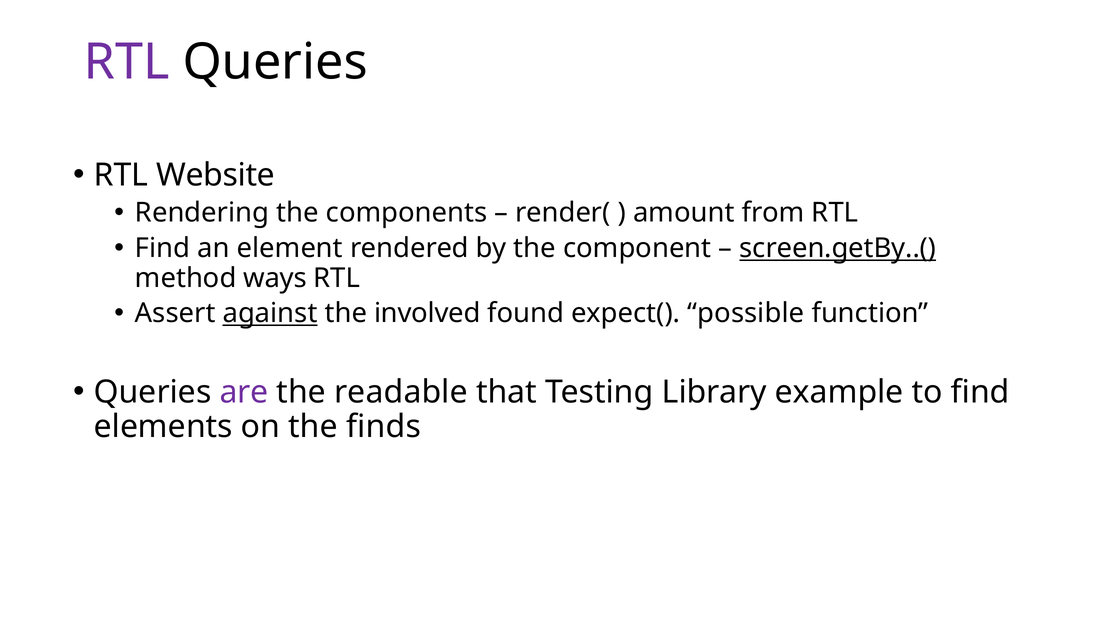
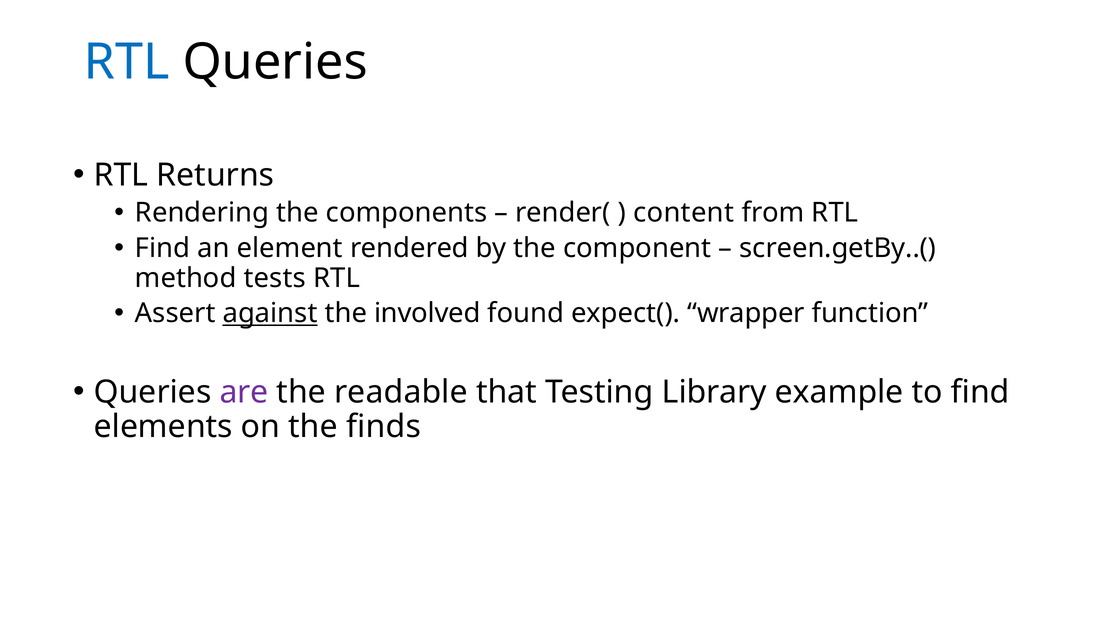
RTL at (127, 62) colour: purple -> blue
Website: Website -> Returns
amount: amount -> content
screen.getBy..( underline: present -> none
ways: ways -> tests
possible: possible -> wrapper
